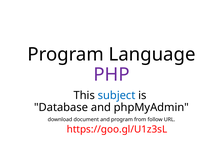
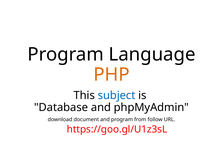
PHP colour: purple -> orange
